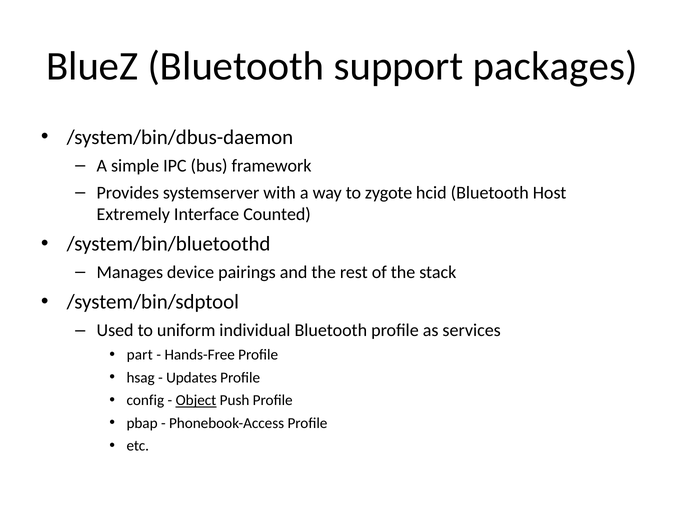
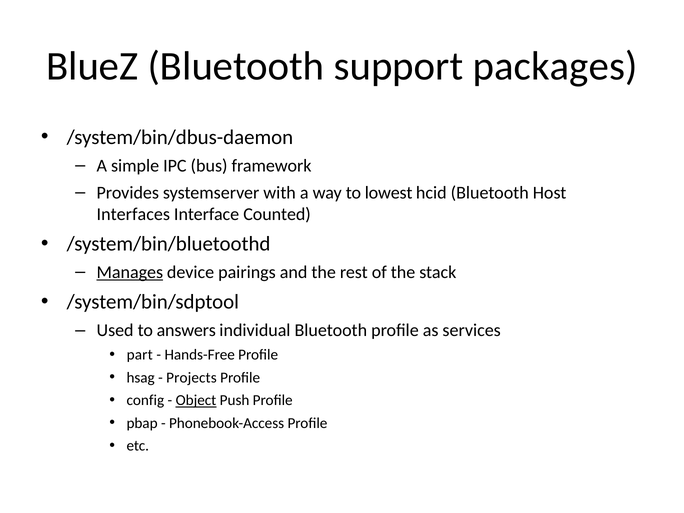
zygote: zygote -> lowest
Extremely: Extremely -> Interfaces
Manages underline: none -> present
uniform: uniform -> answers
Updates: Updates -> Projects
